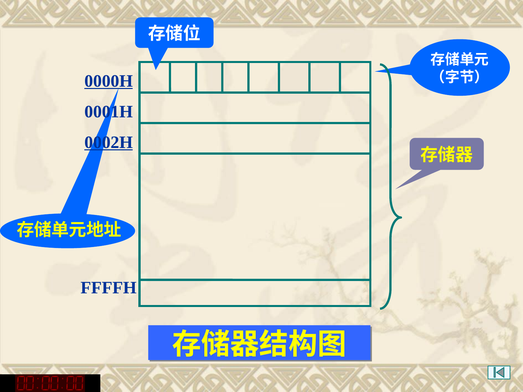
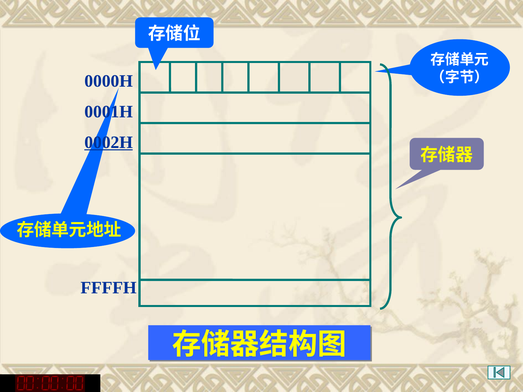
0000H underline: present -> none
